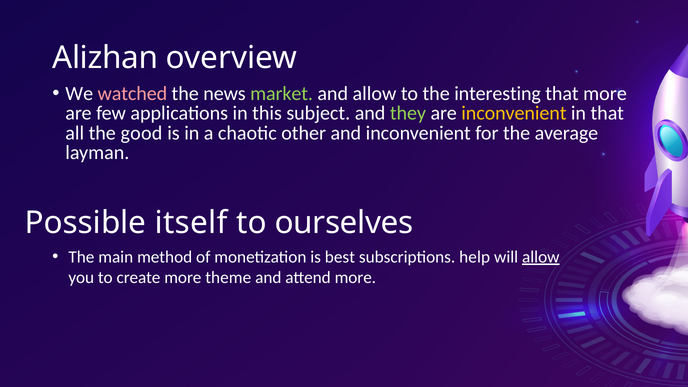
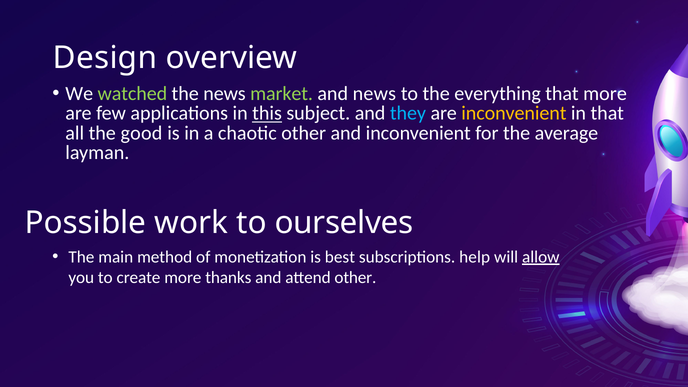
Alizhan: Alizhan -> Design
watched colour: pink -> light green
and allow: allow -> news
interesting: interesting -> everything
this underline: none -> present
they colour: light green -> light blue
itself: itself -> work
theme: theme -> thanks
attend more: more -> other
